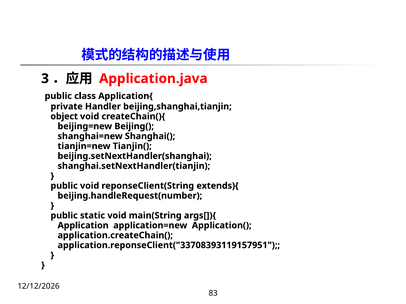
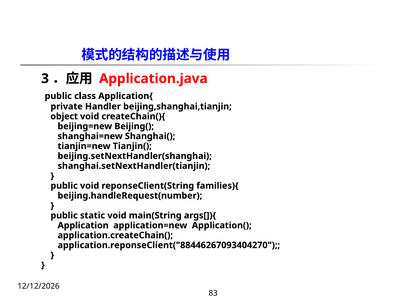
extends){: extends){ -> families){
application.reponseClient("33708393119157951: application.reponseClient("33708393119157951 -> application.reponseClient("88446267093404270
